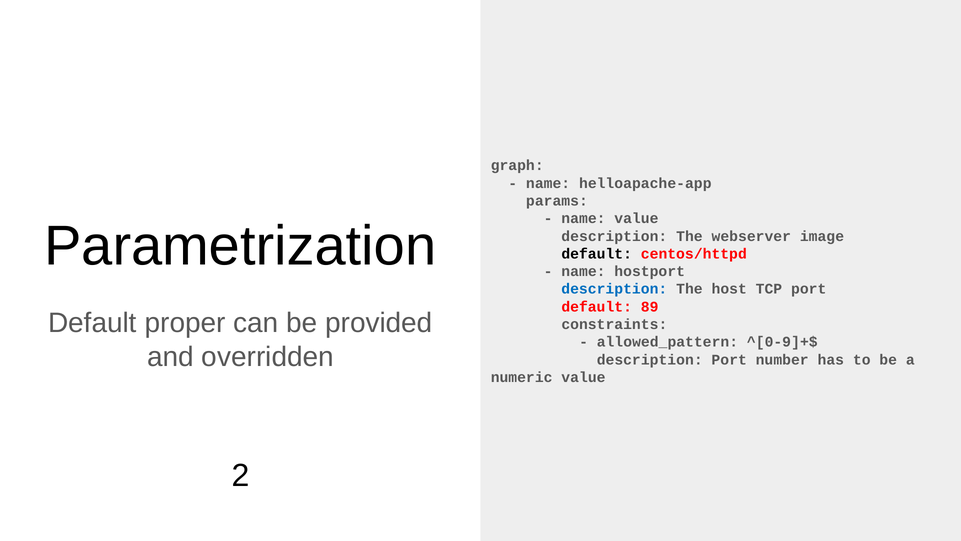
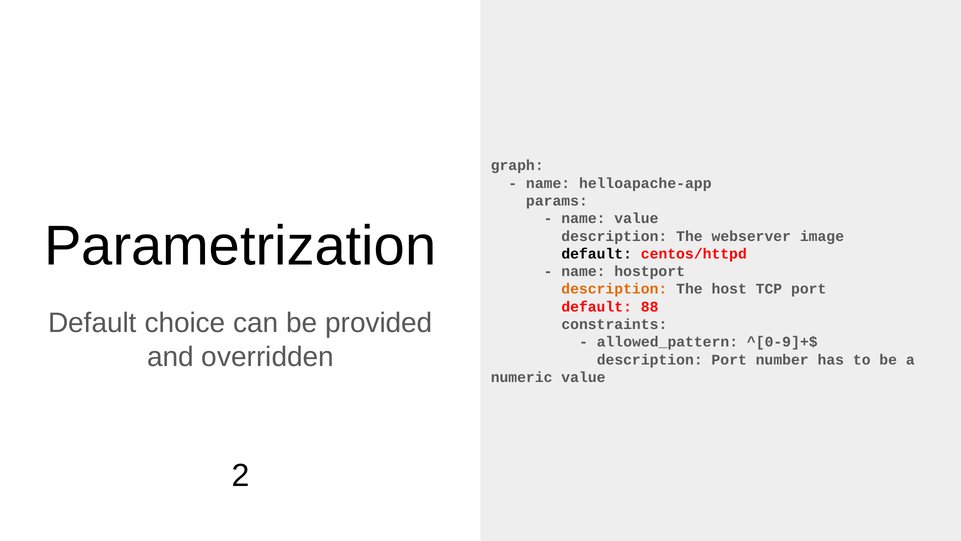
description at (614, 289) colour: blue -> orange
89: 89 -> 88
proper: proper -> choice
